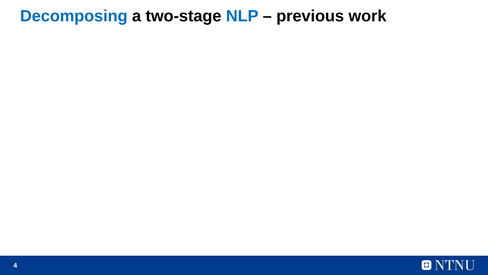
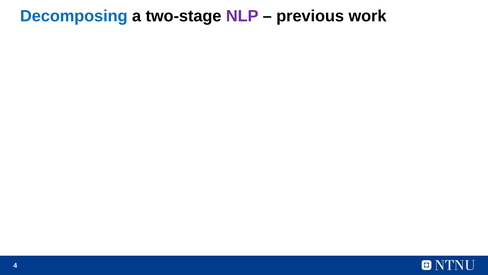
NLP colour: blue -> purple
